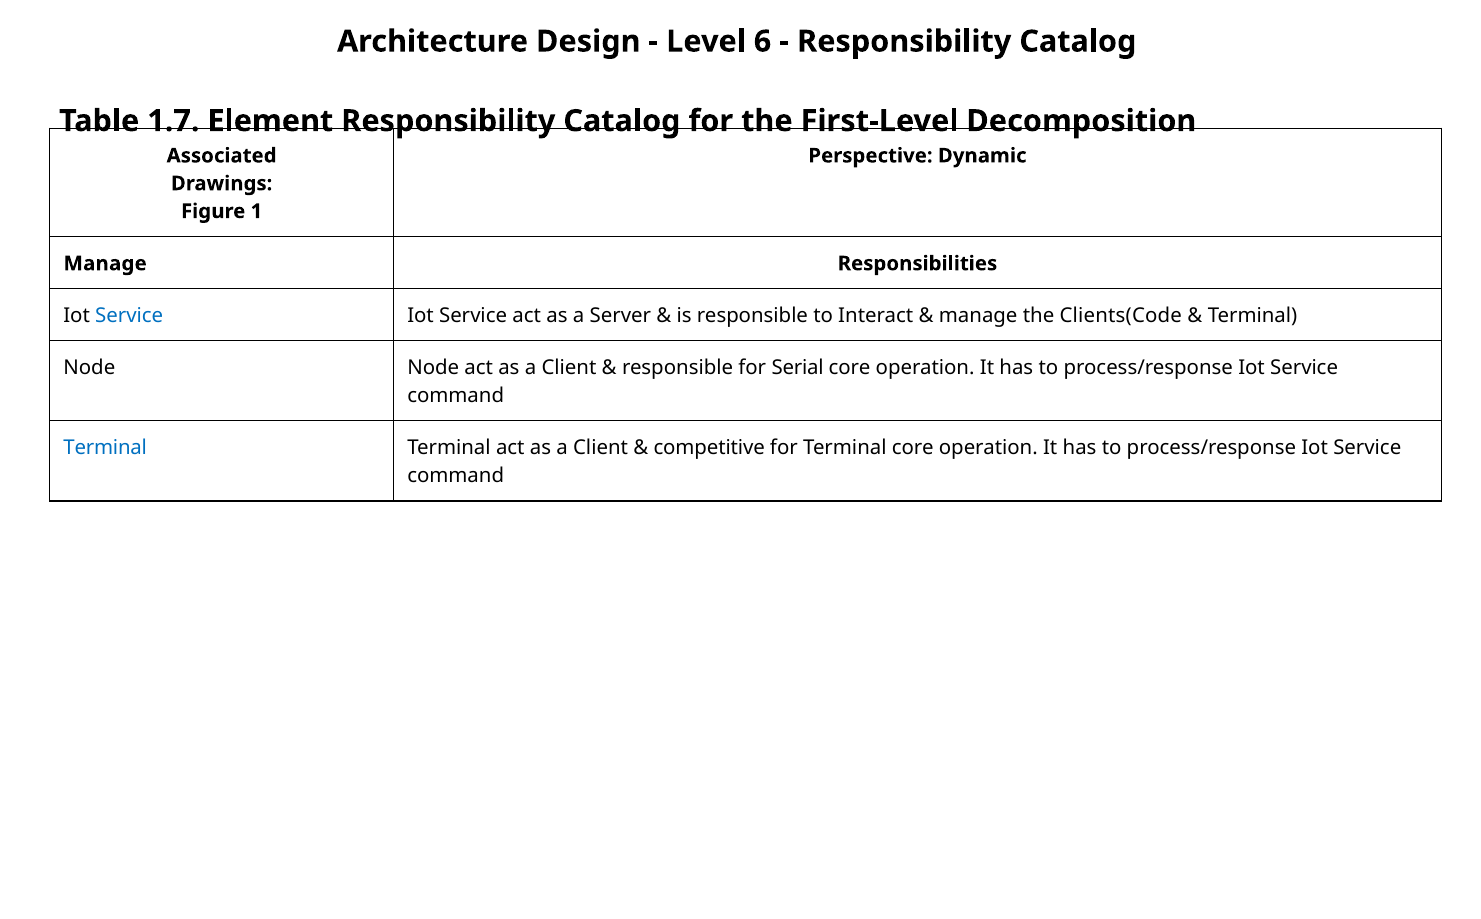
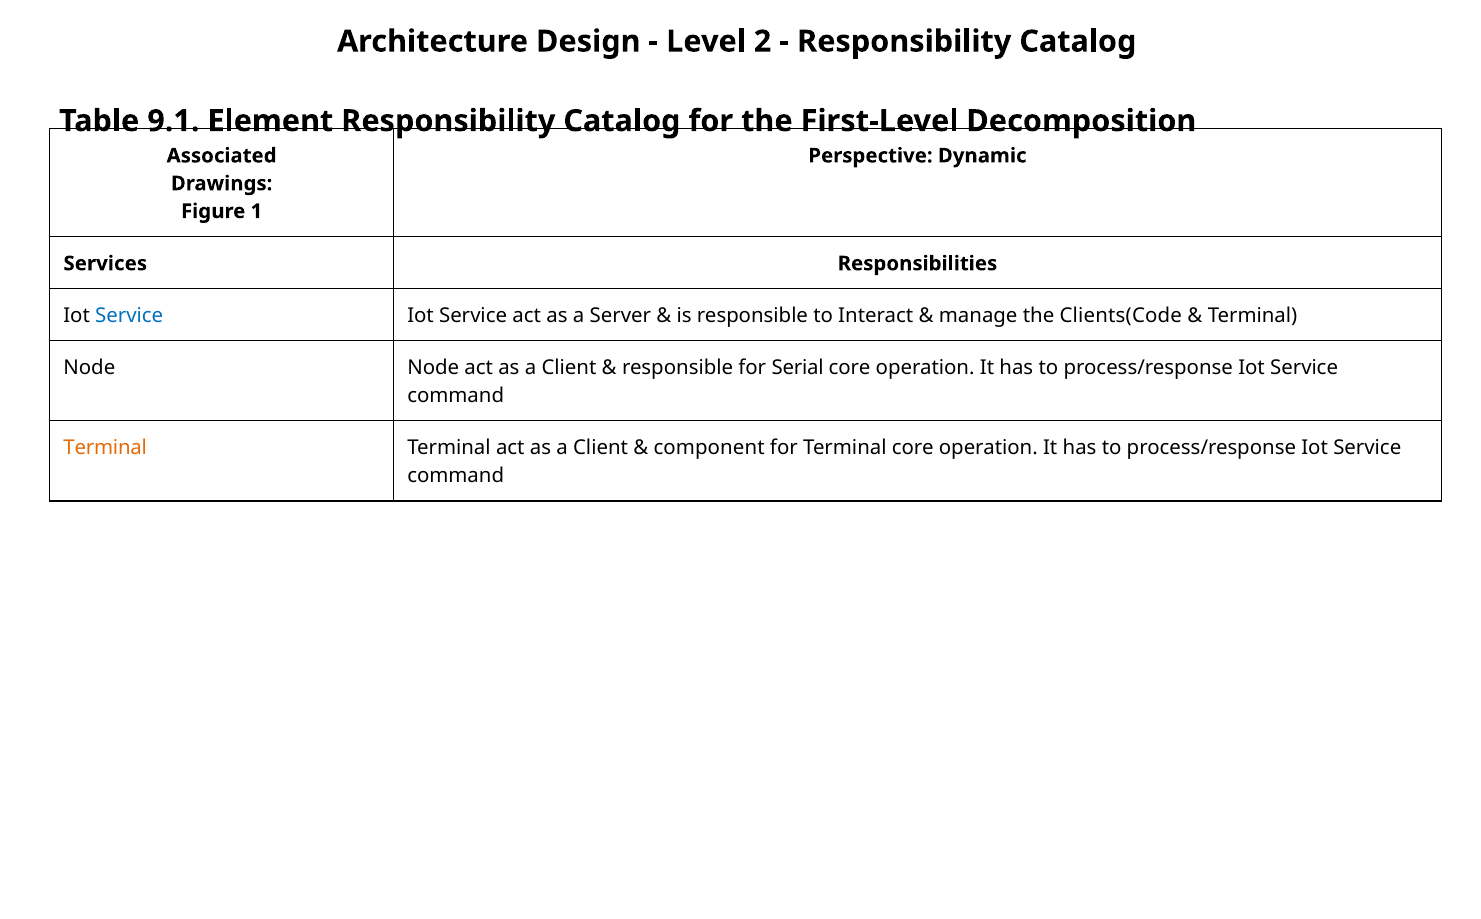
6: 6 -> 2
1.7: 1.7 -> 9.1
Manage at (105, 264): Manage -> Services
Terminal at (105, 448) colour: blue -> orange
competitive: competitive -> component
